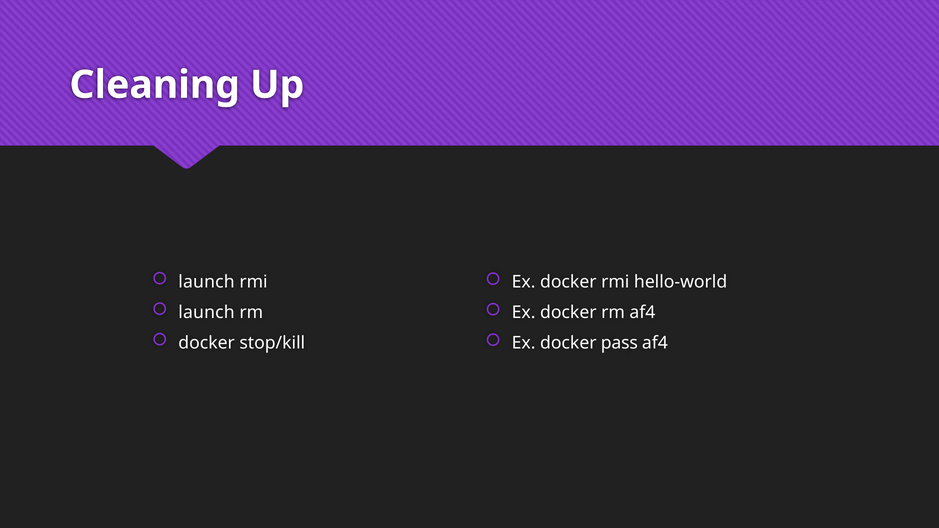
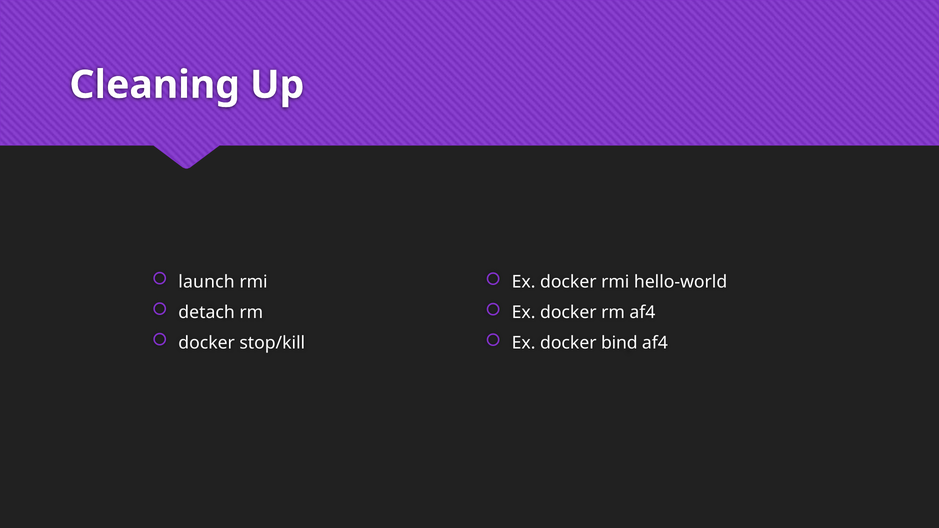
launch at (207, 312): launch -> detach
pass: pass -> bind
